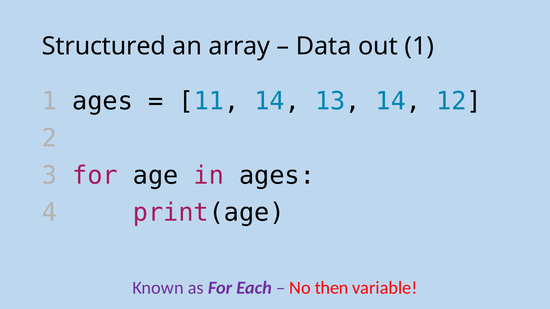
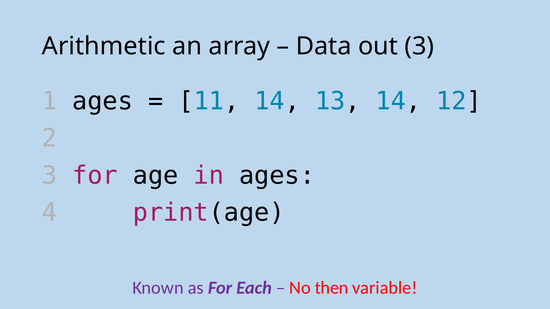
Structured: Structured -> Arithmetic
out 1: 1 -> 3
